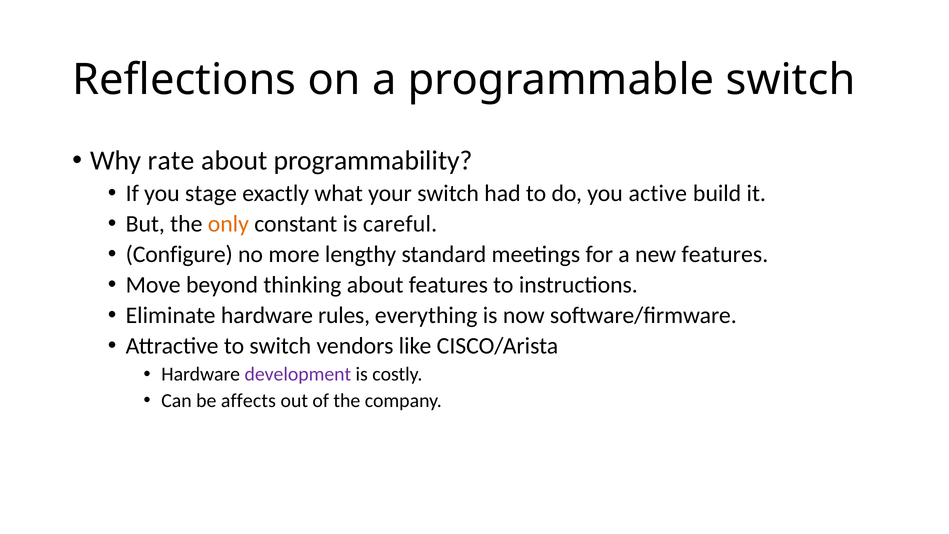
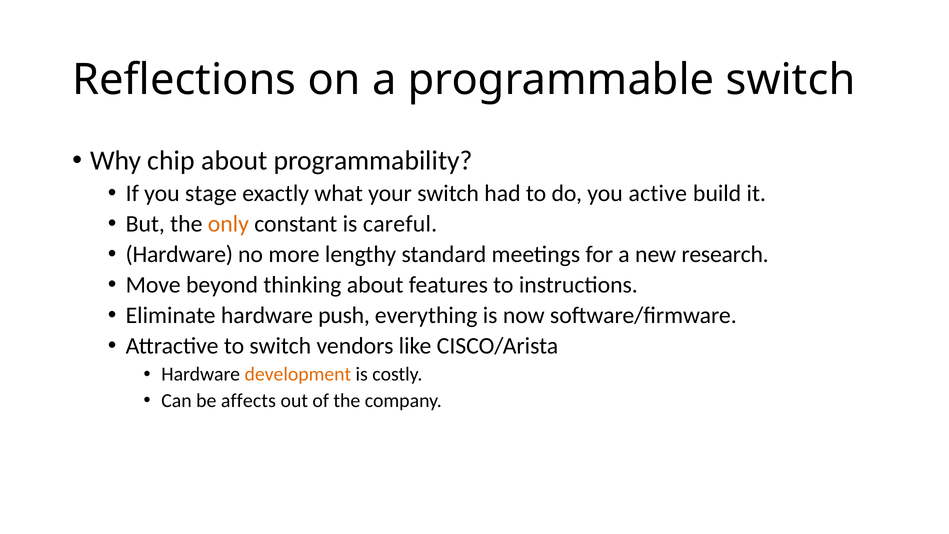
rate: rate -> chip
Configure at (179, 254): Configure -> Hardware
new features: features -> research
rules: rules -> push
development colour: purple -> orange
